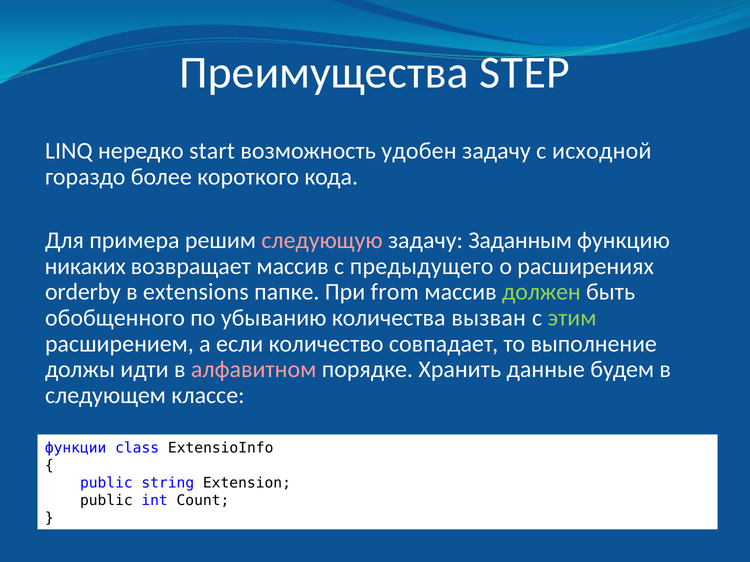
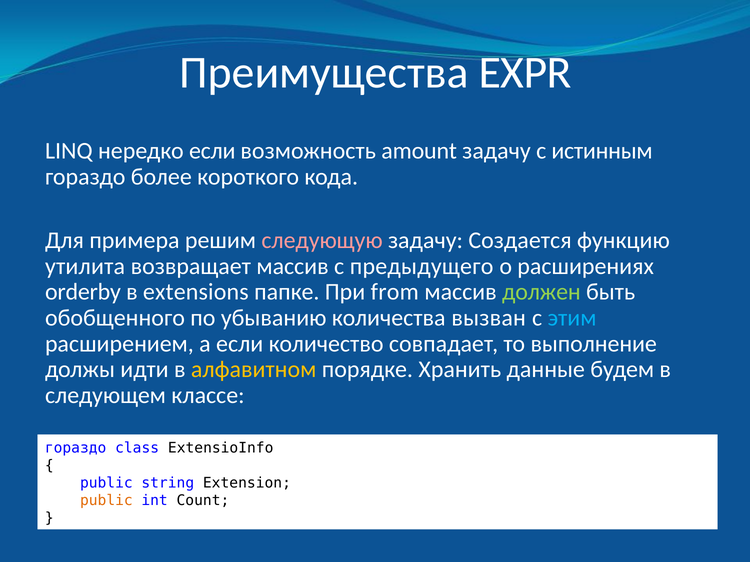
STEP: STEP -> EXPR
нередко start: start -> если
удобен: удобен -> amount
исходной: исходной -> истинным
Заданным: Заданным -> Создается
никаких: никаких -> утилита
этим colour: light green -> light blue
алфавитном colour: pink -> yellow
функции at (76, 448): функции -> гораздо
public at (106, 501) colour: black -> orange
